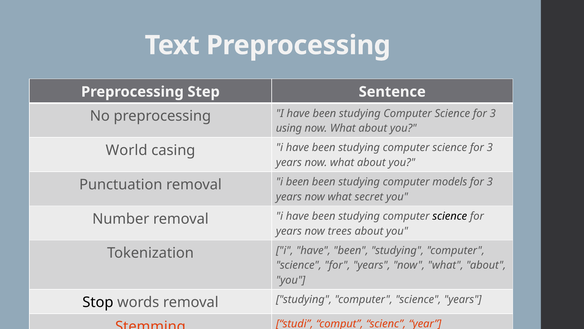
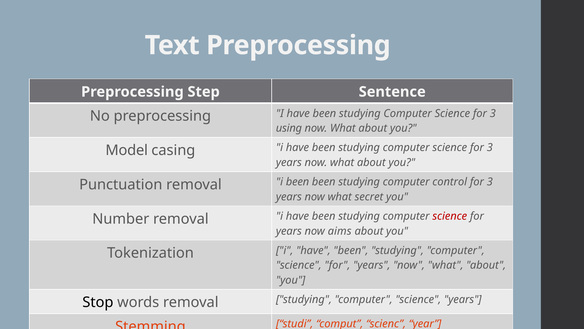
World: World -> Model
models: models -> control
science at (450, 216) colour: black -> red
trees: trees -> aims
